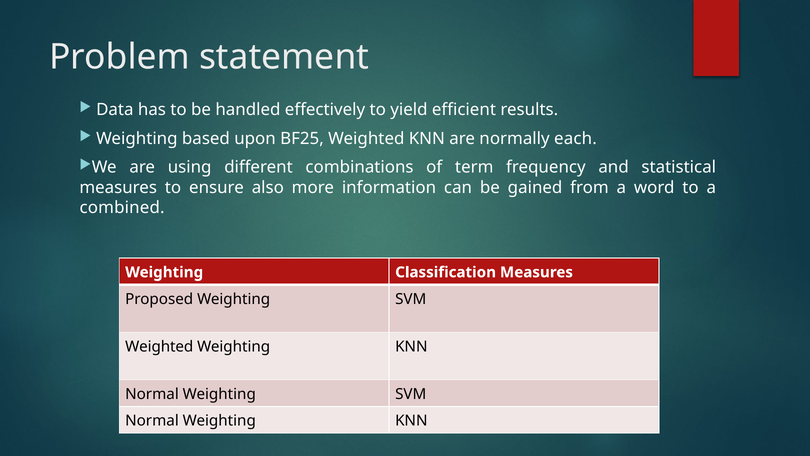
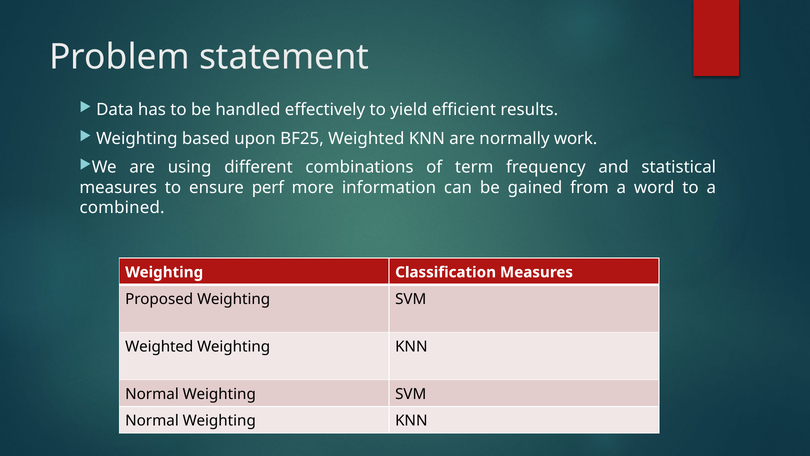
each: each -> work
also: also -> perf
